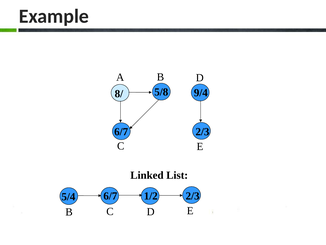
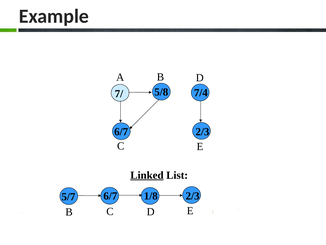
9/4: 9/4 -> 7/4
8/: 8/ -> 7/
Linked underline: none -> present
1/2: 1/2 -> 1/8
5/4: 5/4 -> 5/7
